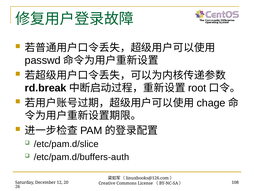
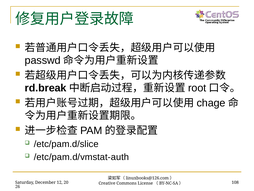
/etc/pam.d/buffers-auth: /etc/pam.d/buffers-auth -> /etc/pam.d/vmstat-auth
